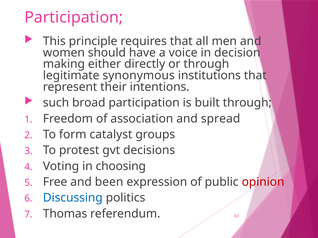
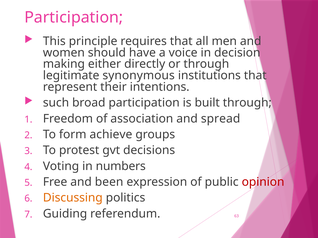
catalyst: catalyst -> achieve
choosing: choosing -> numbers
Discussing colour: blue -> orange
Thomas: Thomas -> Guiding
